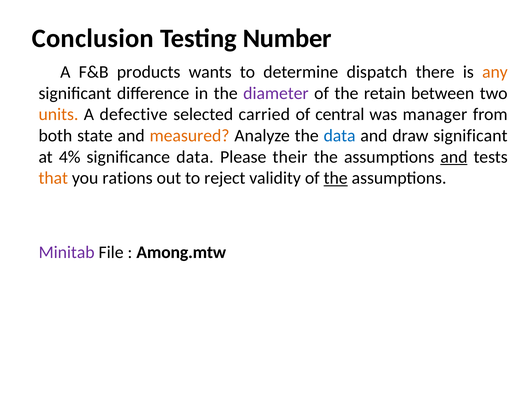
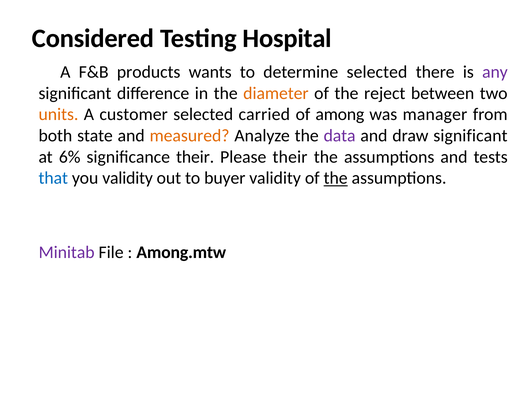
Conclusion: Conclusion -> Considered
Number: Number -> Hospital
determine dispatch: dispatch -> selected
any colour: orange -> purple
diameter colour: purple -> orange
retain: retain -> reject
defective: defective -> customer
central: central -> among
data at (340, 136) colour: blue -> purple
4%: 4% -> 6%
significance data: data -> their
and at (454, 157) underline: present -> none
that colour: orange -> blue
you rations: rations -> validity
reject: reject -> buyer
